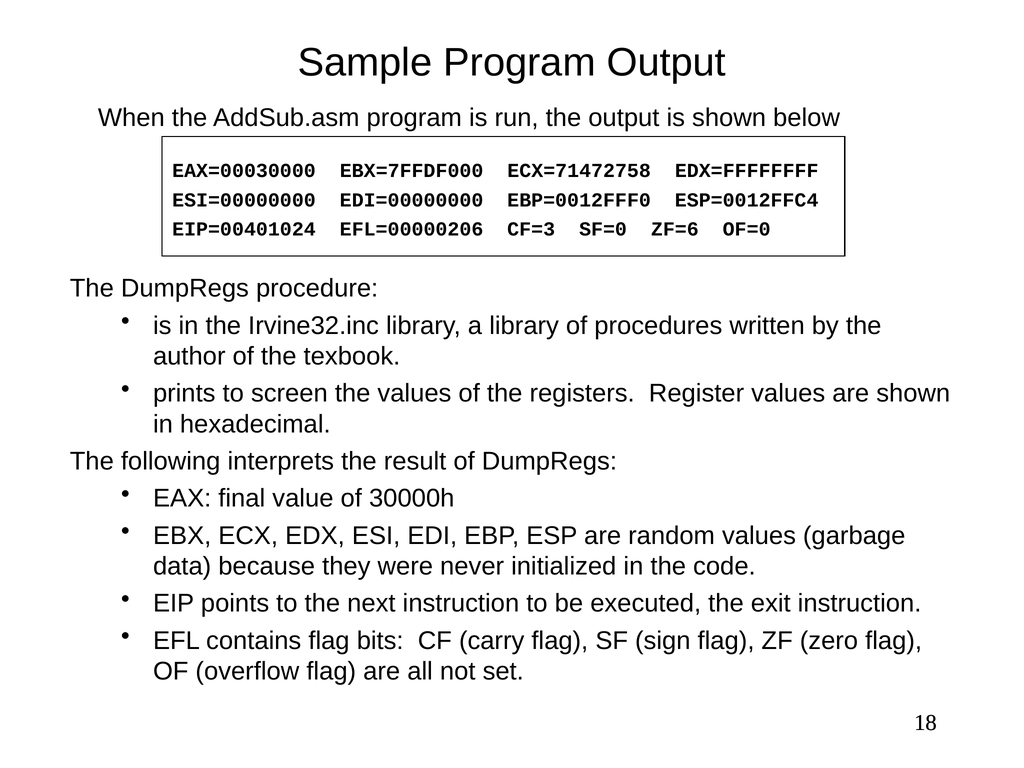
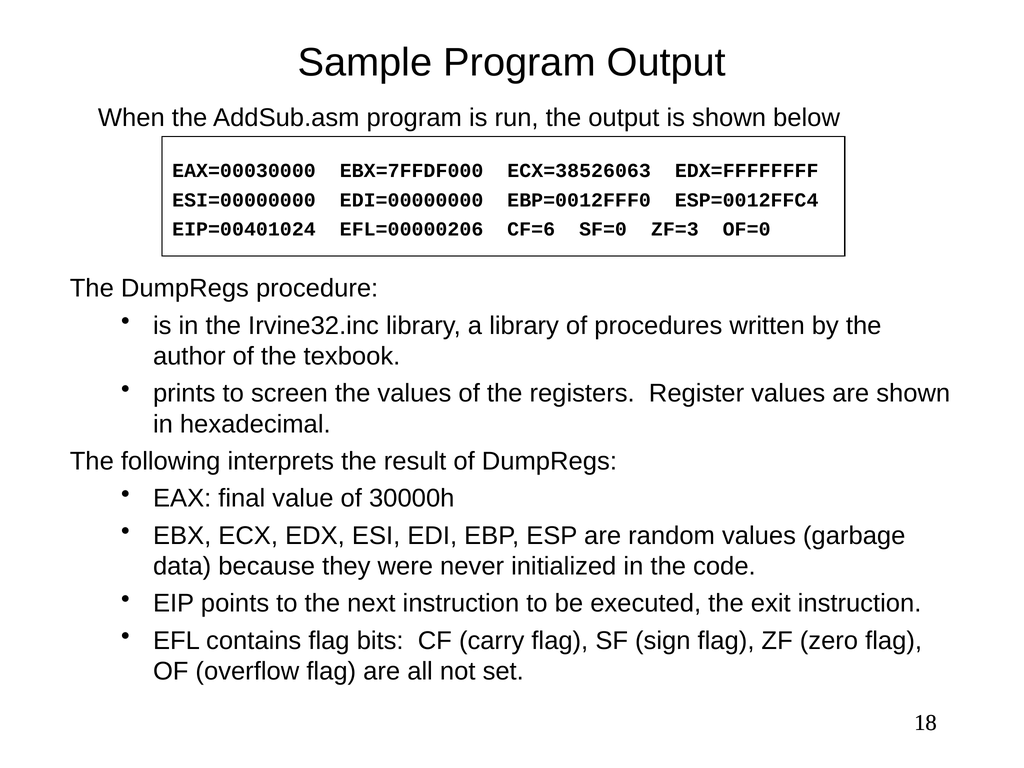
ECX=71472758: ECX=71472758 -> ECX=38526063
CF=3: CF=3 -> CF=6
ZF=6: ZF=6 -> ZF=3
